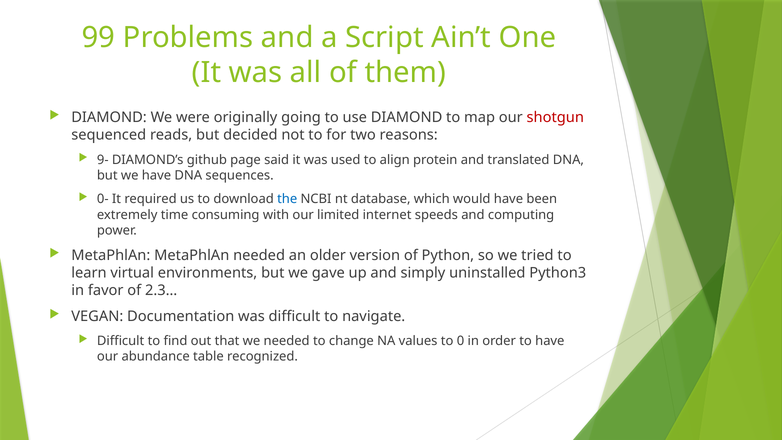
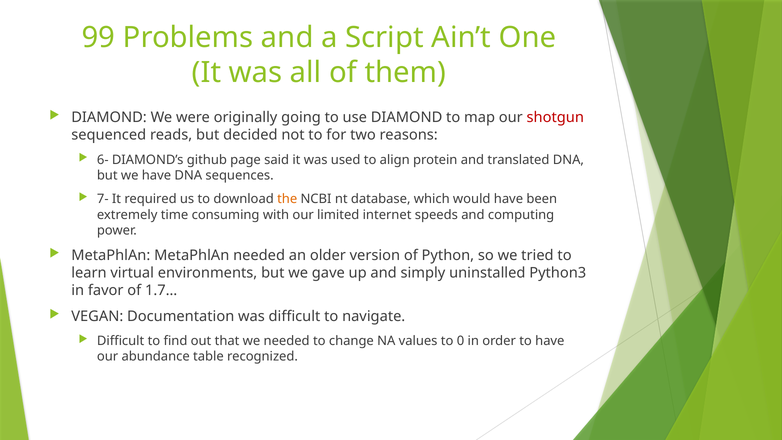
9-: 9- -> 6-
0-: 0- -> 7-
the colour: blue -> orange
2.3…: 2.3… -> 1.7…
